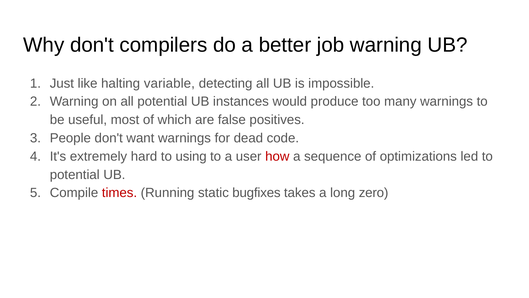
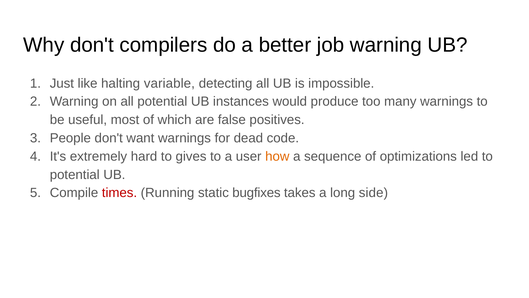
using: using -> gives
how colour: red -> orange
zero: zero -> side
